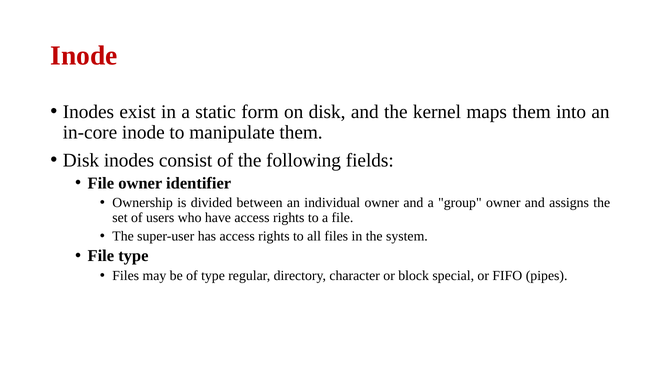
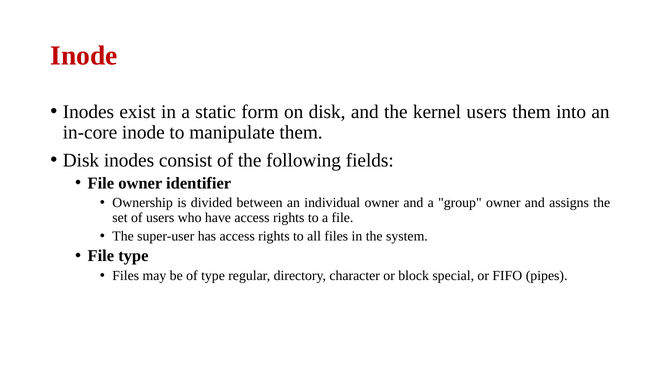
kernel maps: maps -> users
